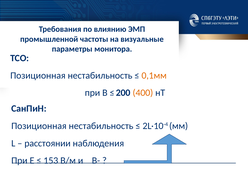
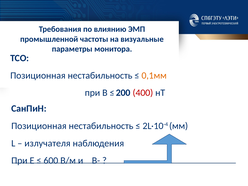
400 colour: orange -> red
расстоянии: расстоянии -> излучателя
153: 153 -> 600
